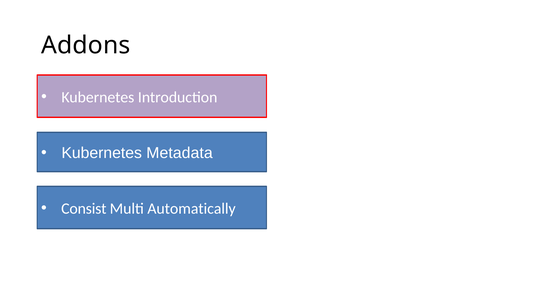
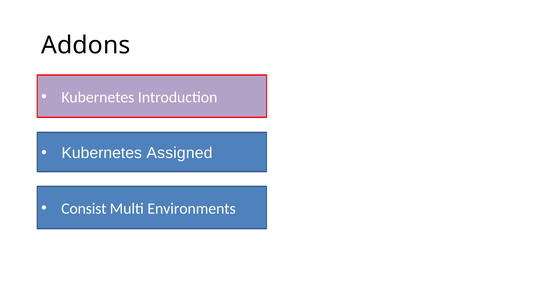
Metadata: Metadata -> Assigned
Automatically: Automatically -> Environments
